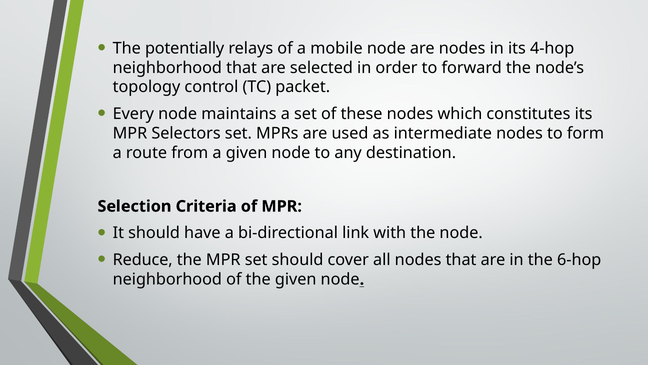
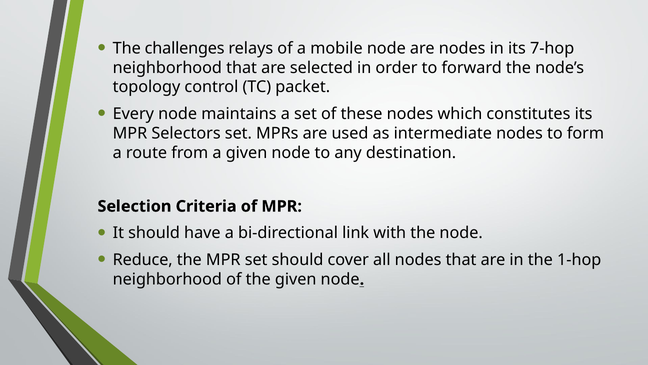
potentially: potentially -> challenges
4-hop: 4-hop -> 7-hop
6-hop: 6-hop -> 1-hop
